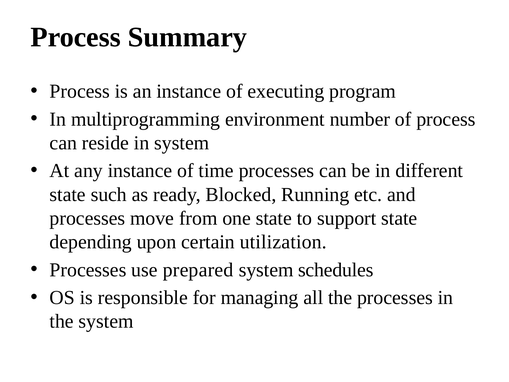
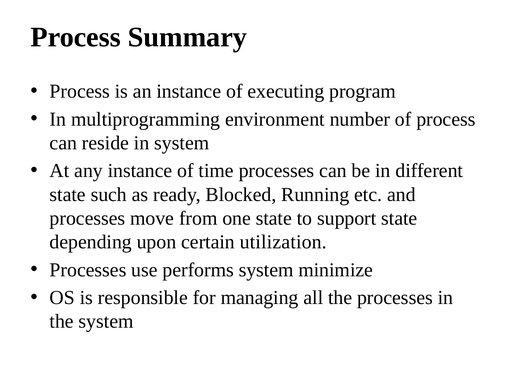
prepared: prepared -> performs
schedules: schedules -> minimize
